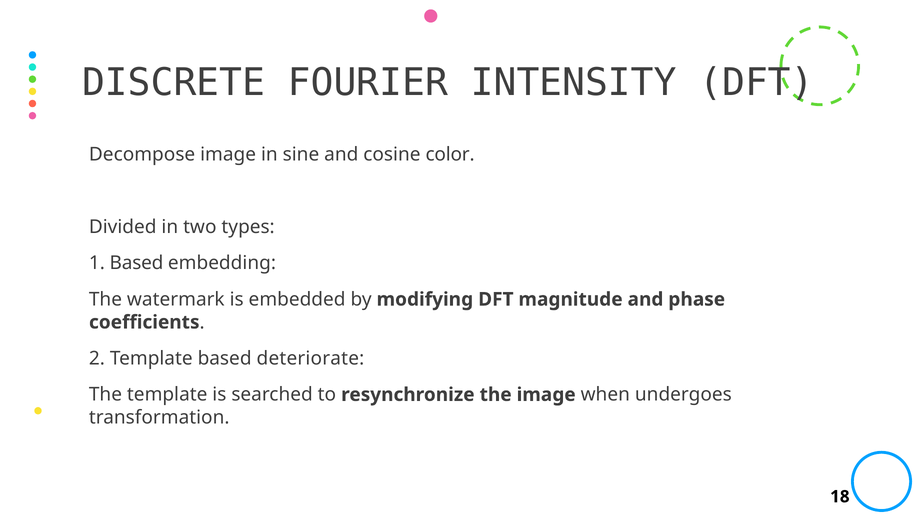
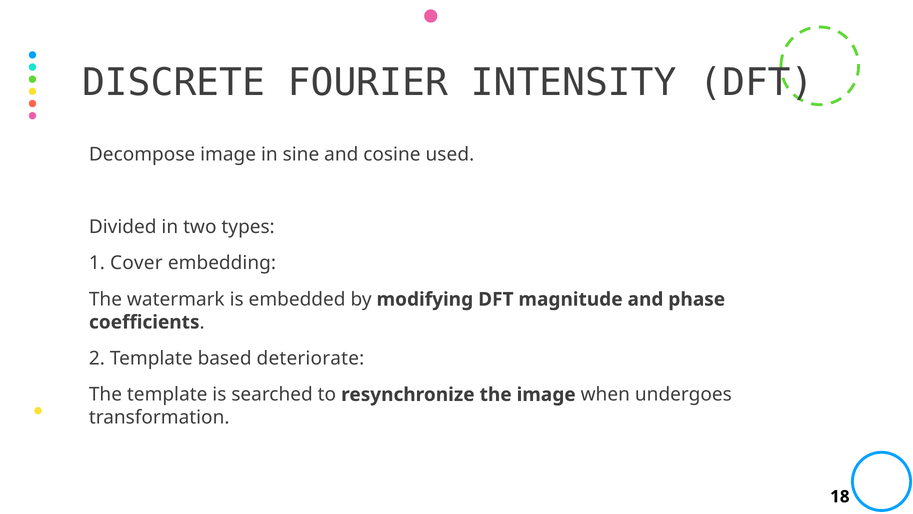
color: color -> used
1 Based: Based -> Cover
